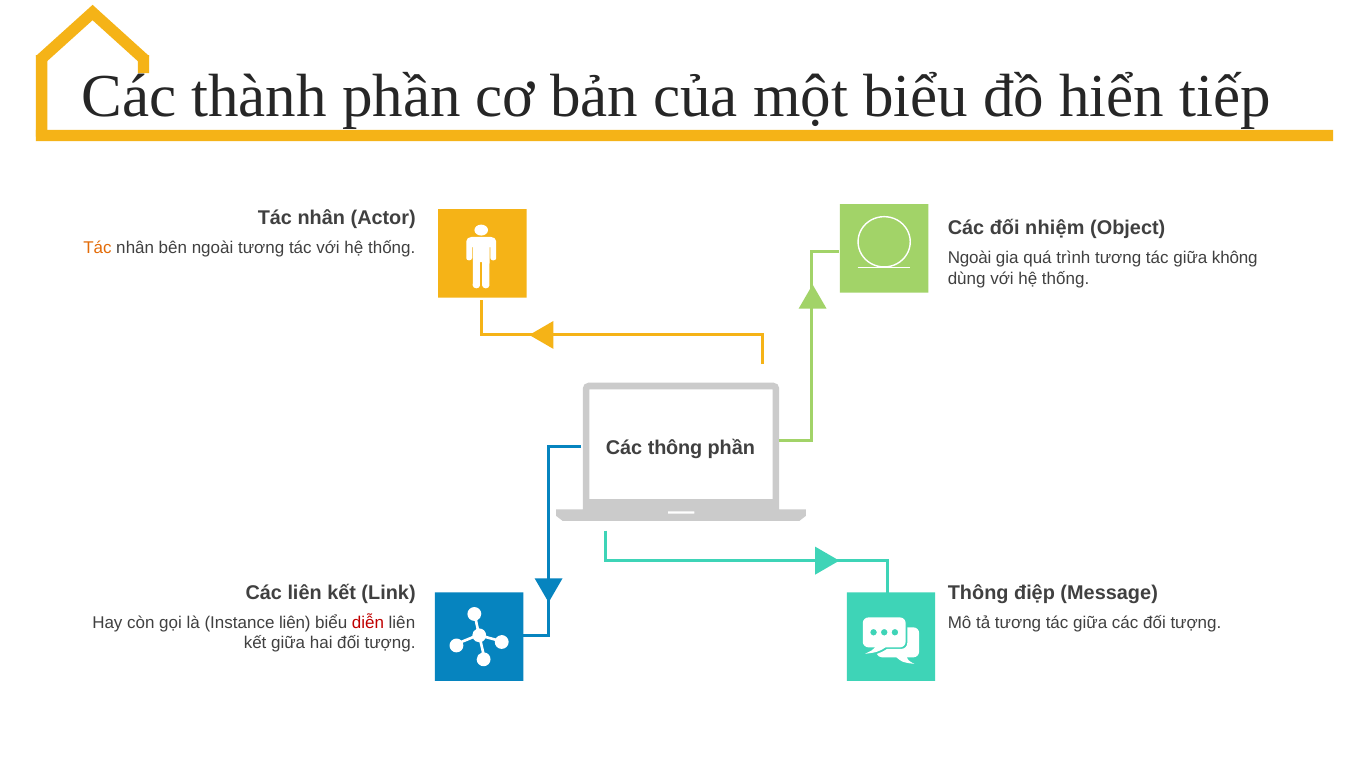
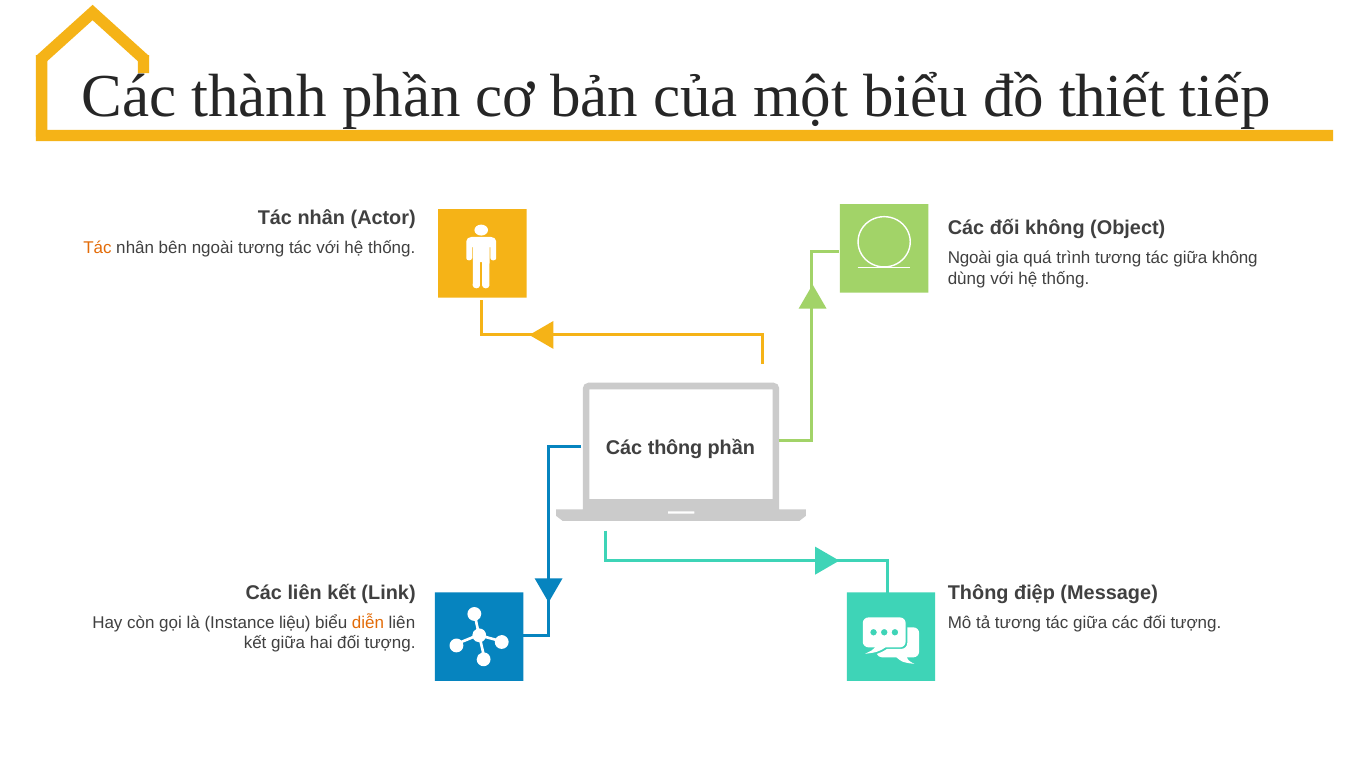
hiển: hiển -> thiết
đối nhiệm: nhiệm -> không
Instance liên: liên -> liệu
diễn colour: red -> orange
